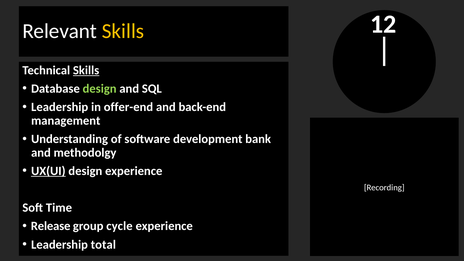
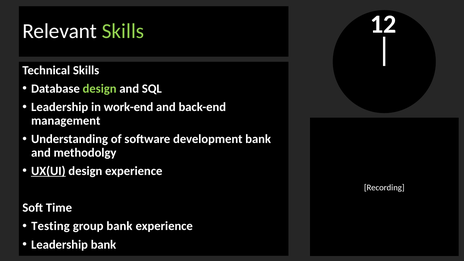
Skills at (123, 31) colour: yellow -> light green
Skills at (86, 70) underline: present -> none
offer-end: offer-end -> work-end
Release: Release -> Testing
group cycle: cycle -> bank
Leadership total: total -> bank
